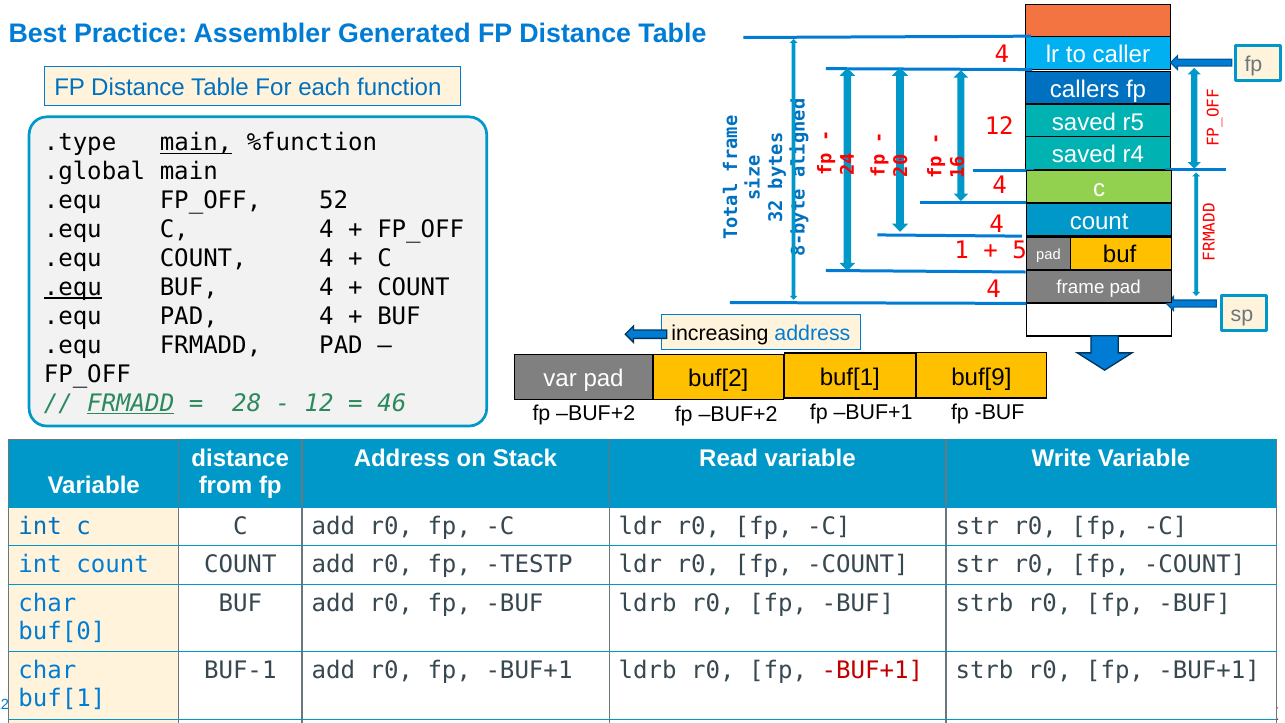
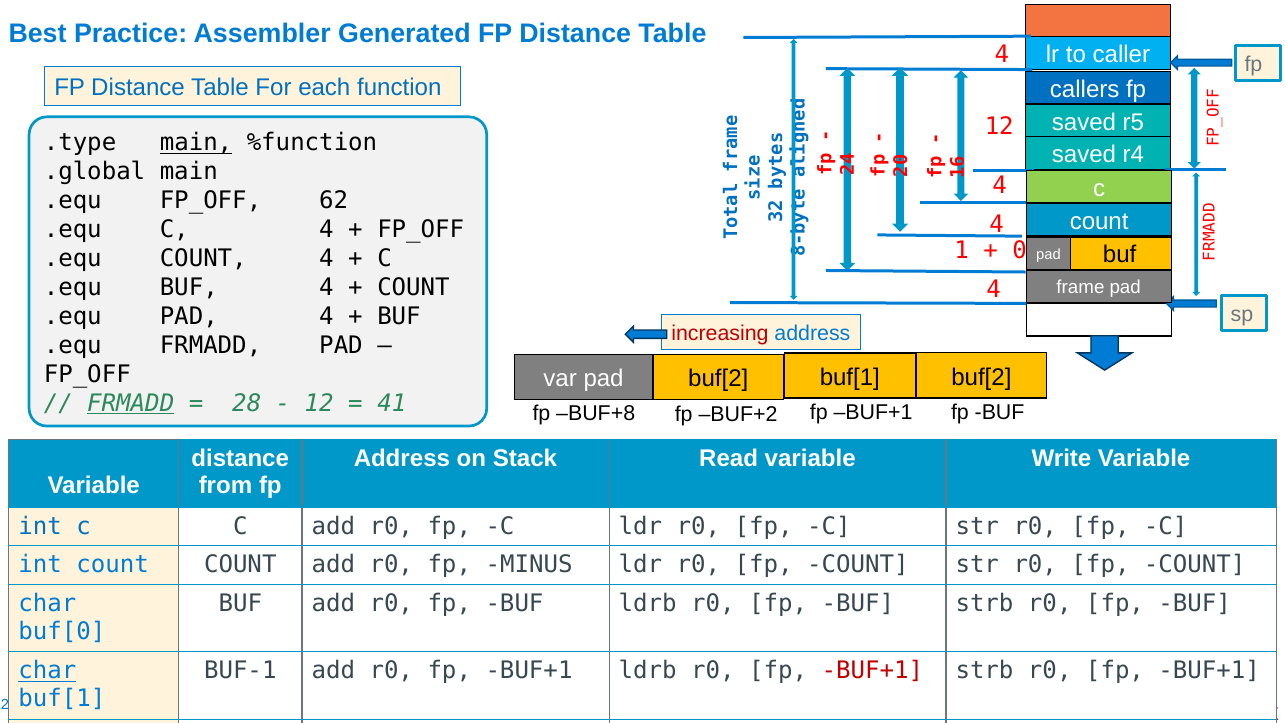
52: 52 -> 62
5 at (1020, 251): 5 -> 0
.equ at (73, 287) underline: present -> none
increasing colour: black -> red
buf[1 buf[9: buf[9 -> buf[2
46: 46 -> 41
BUF+2 at (596, 413): BUF+2 -> BUF+8
TESTP: TESTP -> MINUS
char at (47, 671) underline: none -> present
